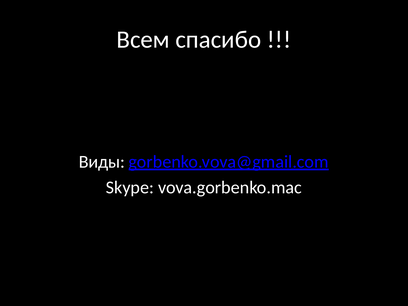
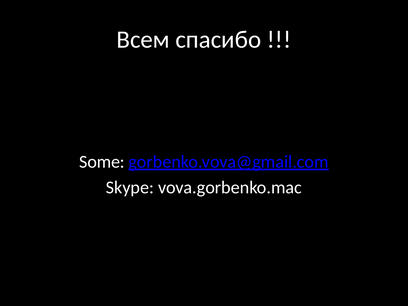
Виды: Виды -> Some
